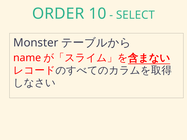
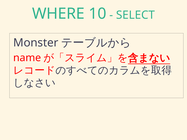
ORDER: ORDER -> WHERE
